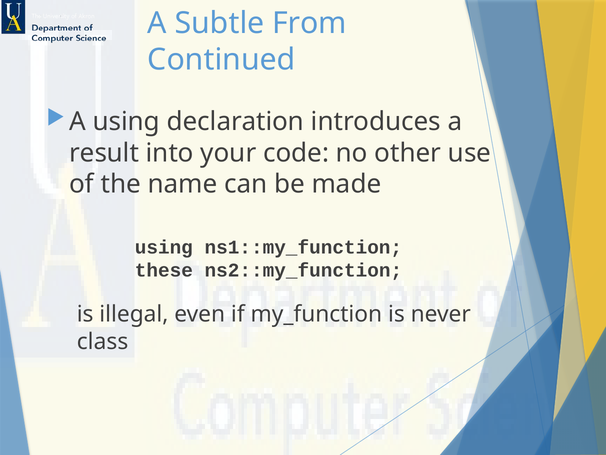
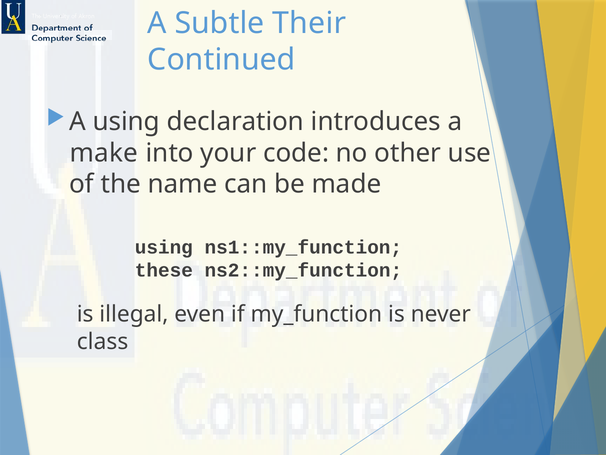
From: From -> Their
result: result -> make
